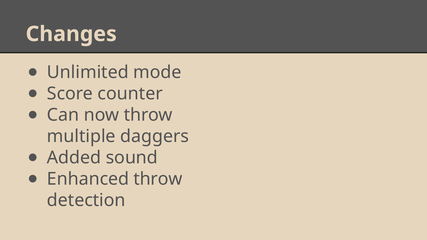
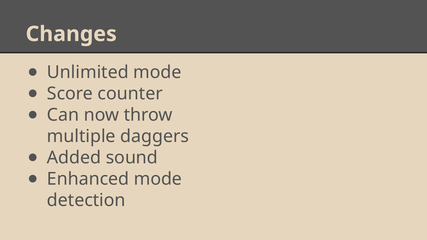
Enhanced throw: throw -> mode
